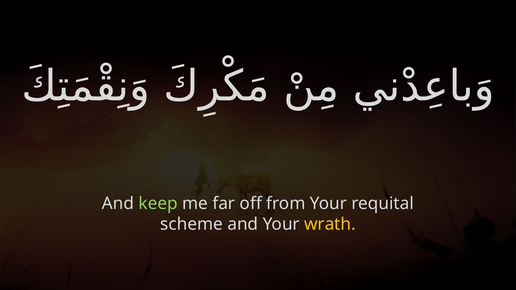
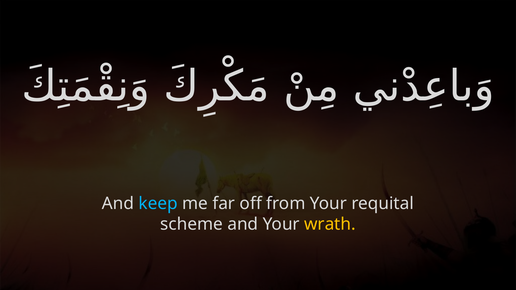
keep colour: light green -> light blue
